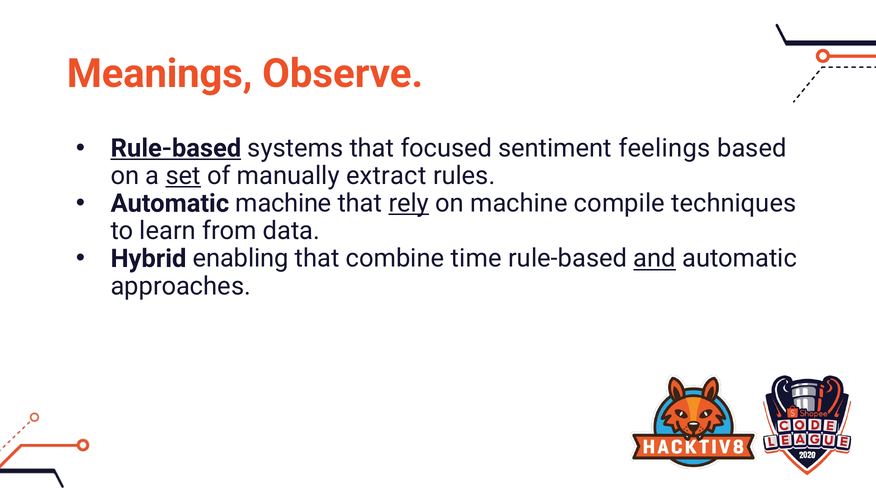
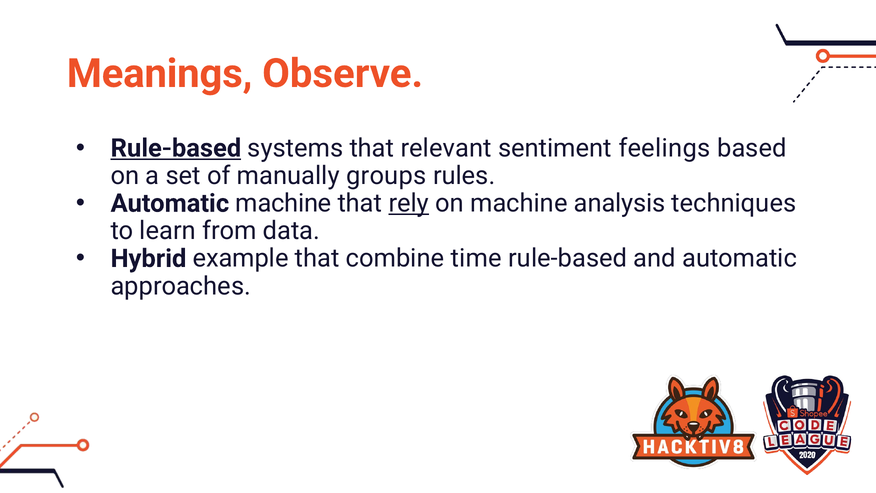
focused: focused -> relevant
set underline: present -> none
extract: extract -> groups
compile: compile -> analysis
enabling: enabling -> example
and underline: present -> none
